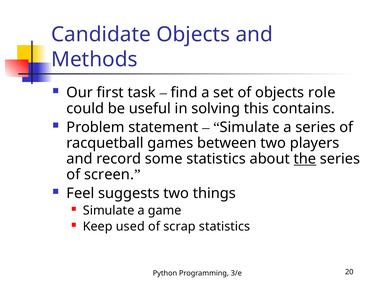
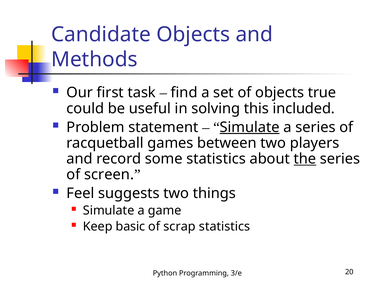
role: role -> true
contains: contains -> included
Simulate at (250, 127) underline: none -> present
used: used -> basic
